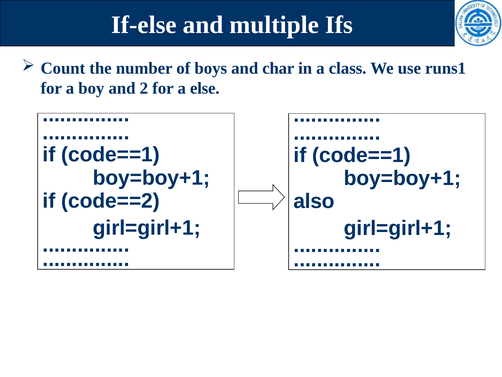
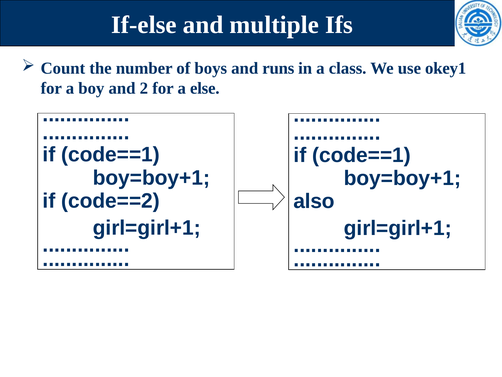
char: char -> runs
runs1: runs1 -> okey1
